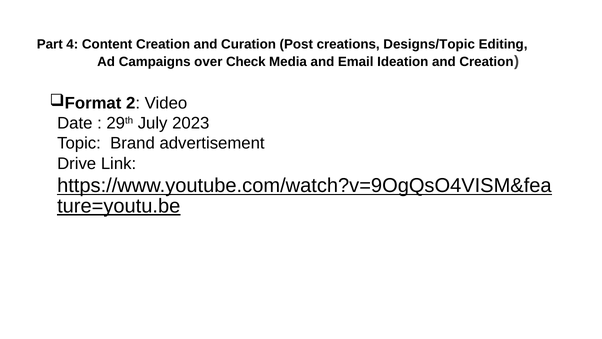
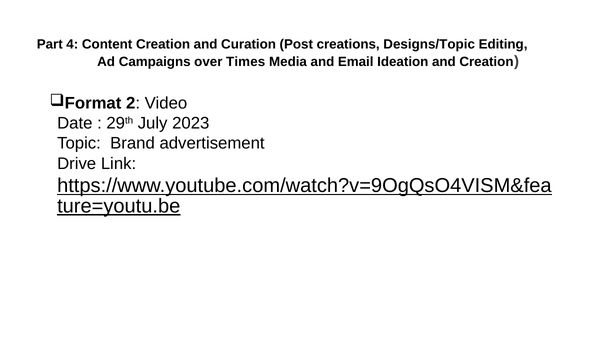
Check: Check -> Times
